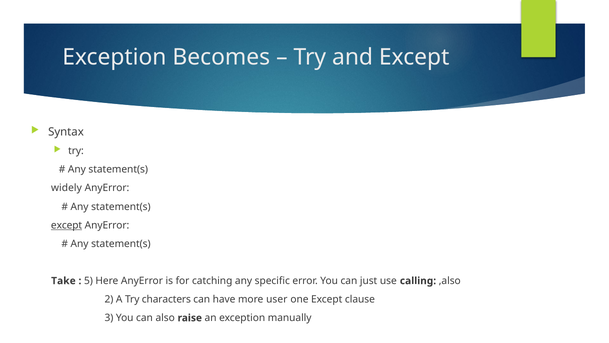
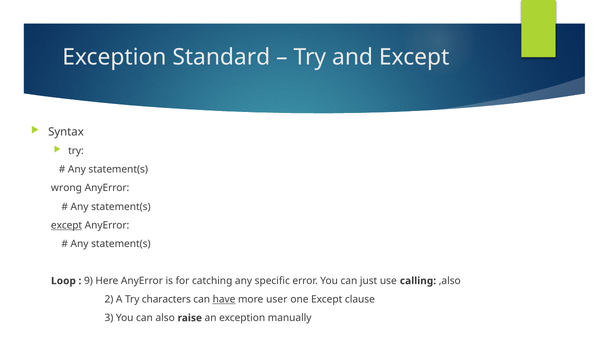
Becomes: Becomes -> Standard
widely: widely -> wrong
Take: Take -> Loop
5: 5 -> 9
have underline: none -> present
